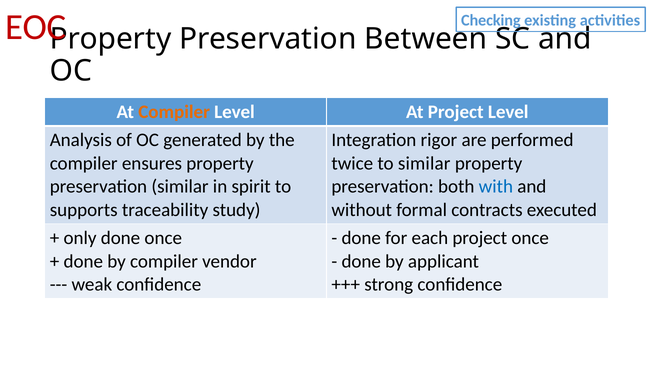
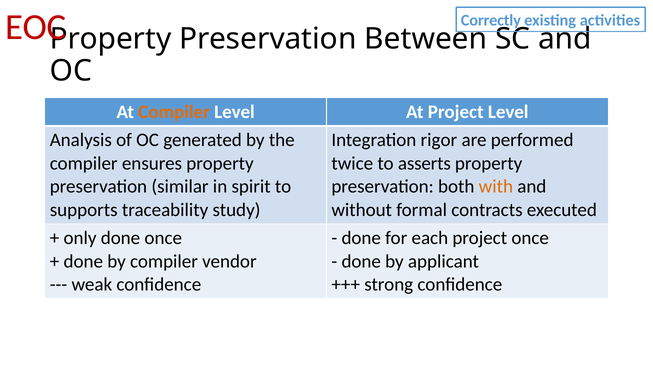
Checking: Checking -> Correctly
to similar: similar -> asserts
with colour: blue -> orange
